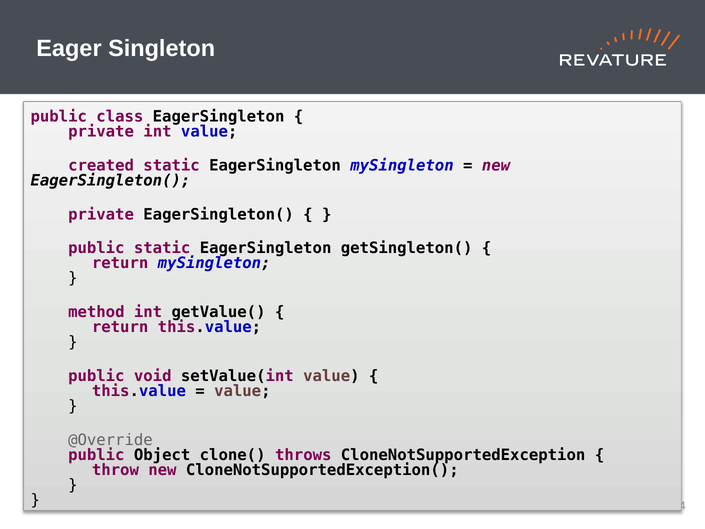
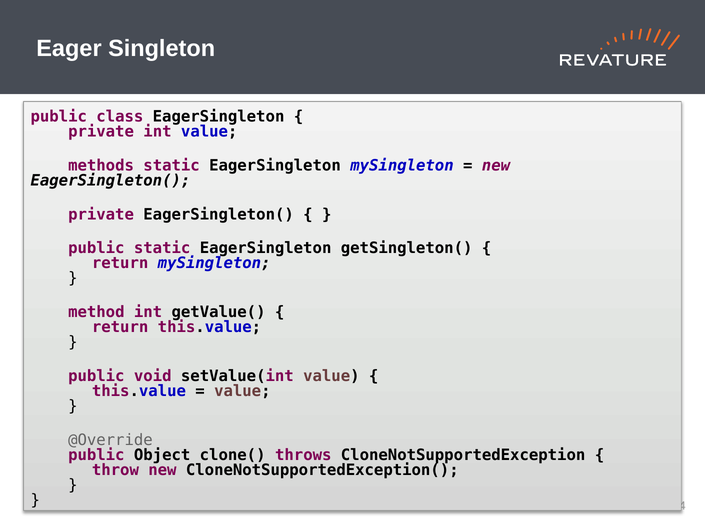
created: created -> methods
